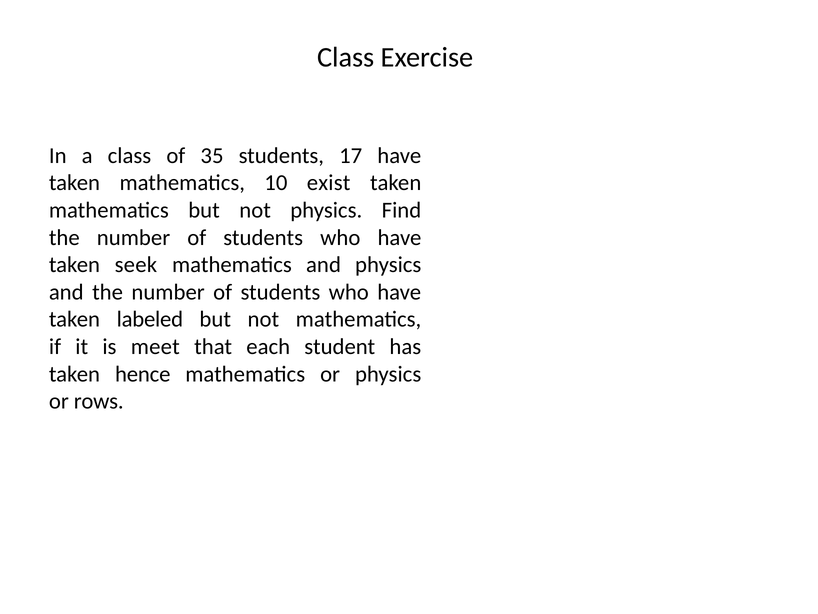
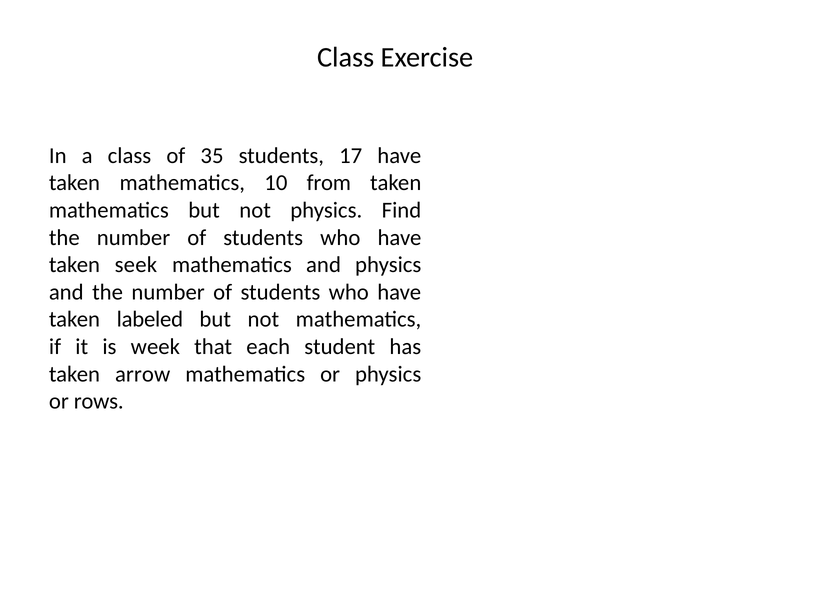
exist: exist -> from
meet: meet -> week
hence: hence -> arrow
